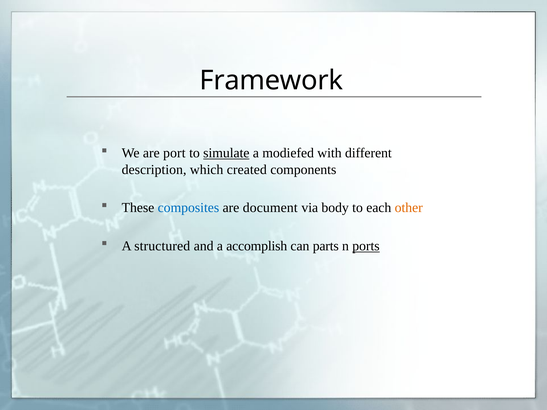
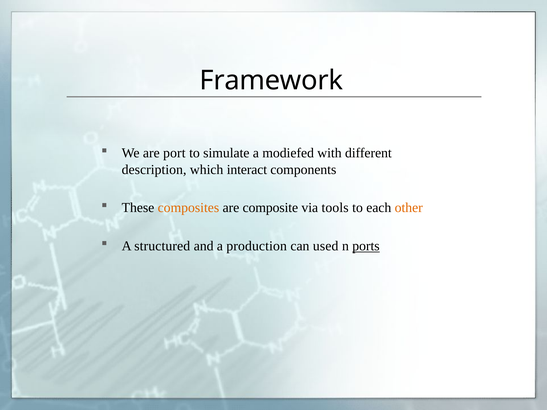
simulate underline: present -> none
created: created -> interact
composites colour: blue -> orange
document: document -> composite
body: body -> tools
accomplish: accomplish -> production
parts: parts -> used
